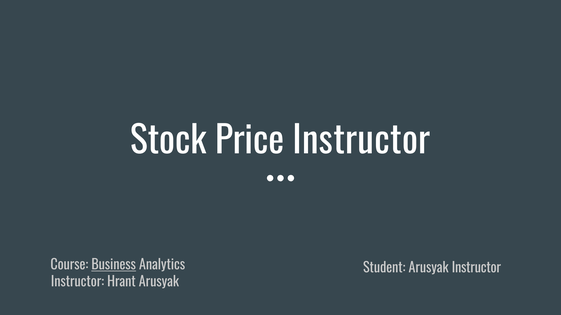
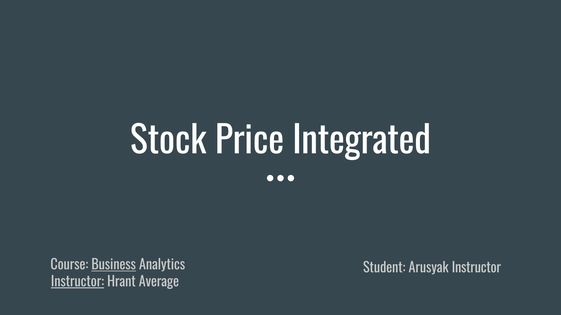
Price Instructor: Instructor -> Integrated
Instructor at (77, 282) underline: none -> present
Hrant Arusyak: Arusyak -> Average
